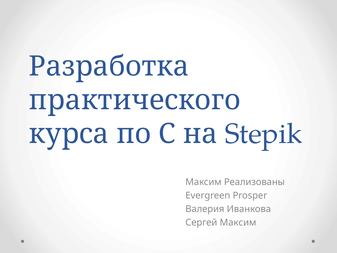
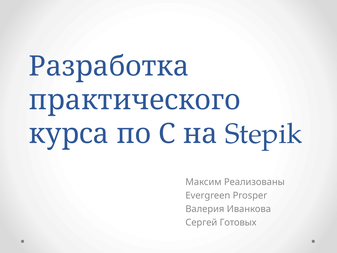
Сергей Максим: Максим -> Готовых
